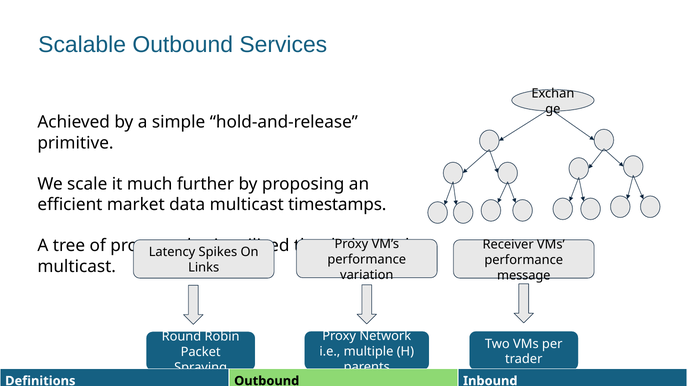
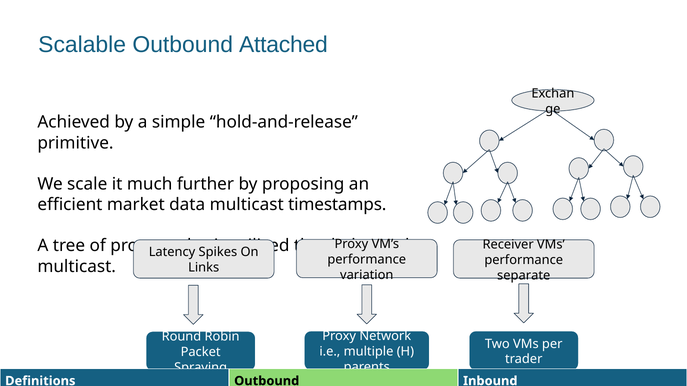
Services: Services -> Attached
message: message -> separate
